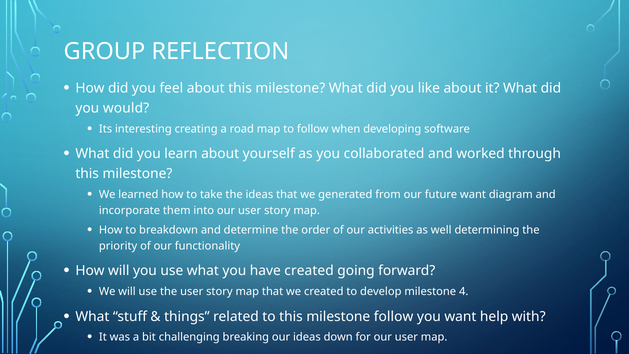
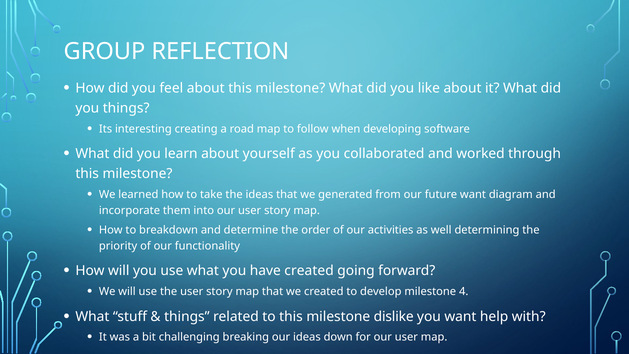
you would: would -> things
milestone follow: follow -> dislike
